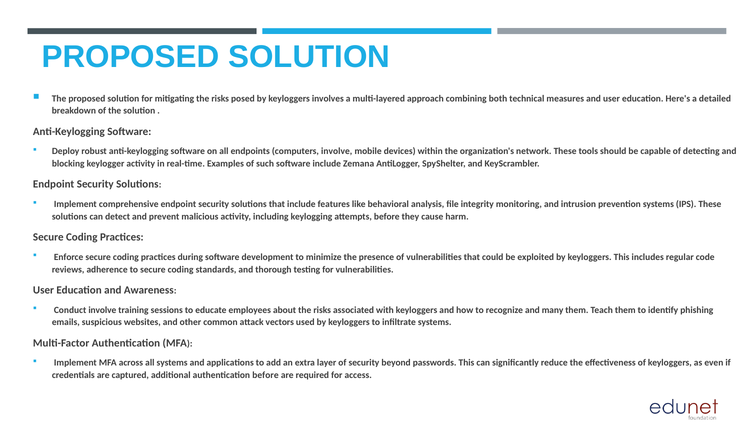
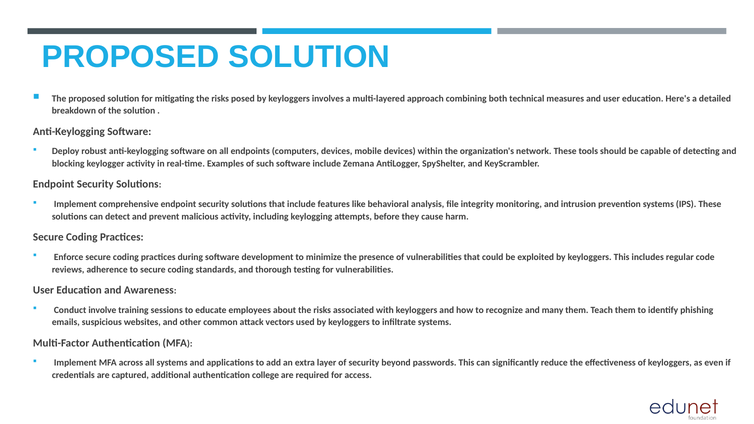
computers involve: involve -> devices
authentication before: before -> college
